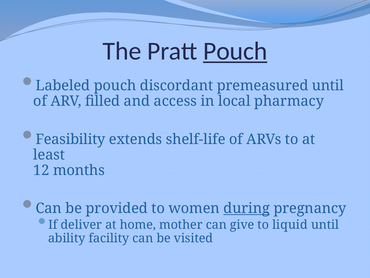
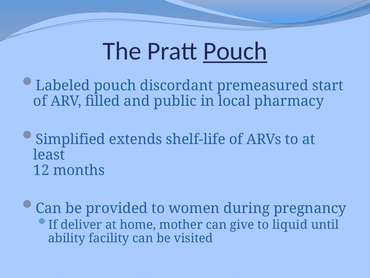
premeasured until: until -> start
access: access -> public
Feasibility: Feasibility -> Simplified
during underline: present -> none
